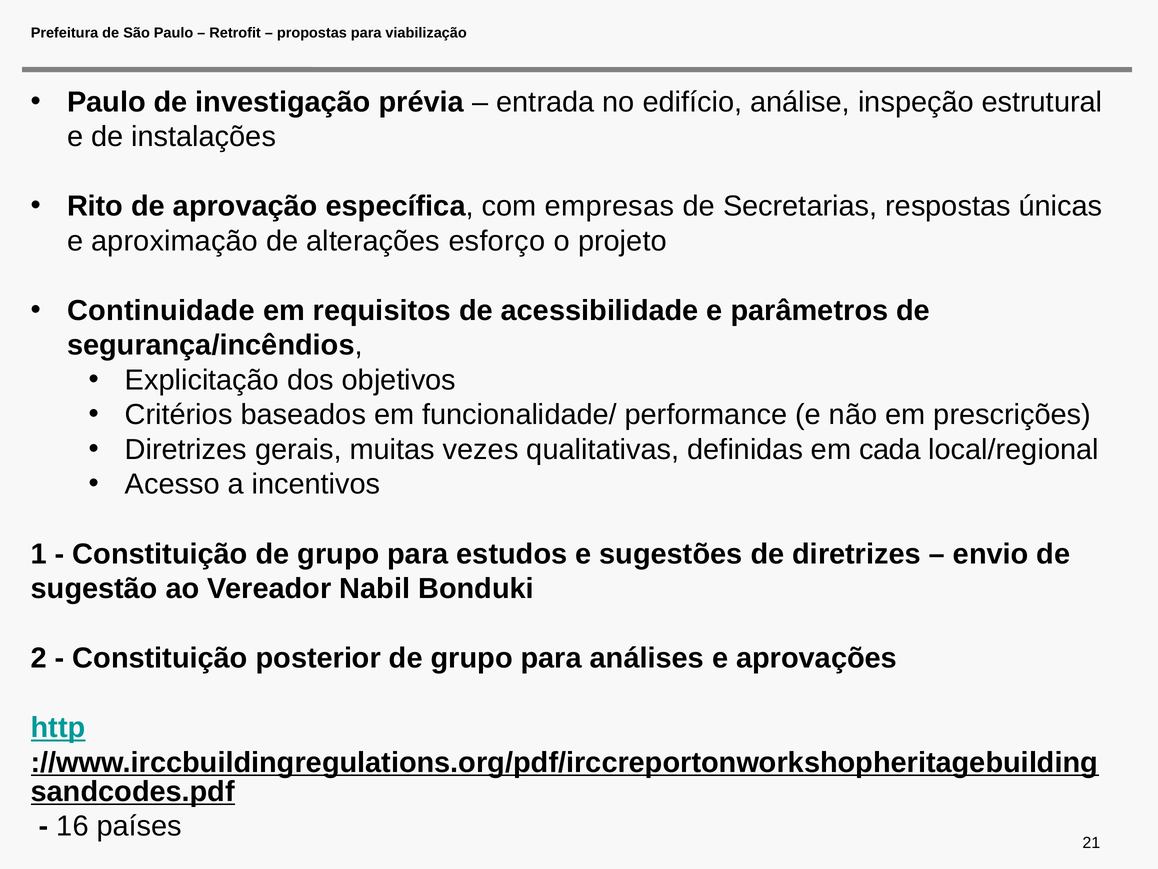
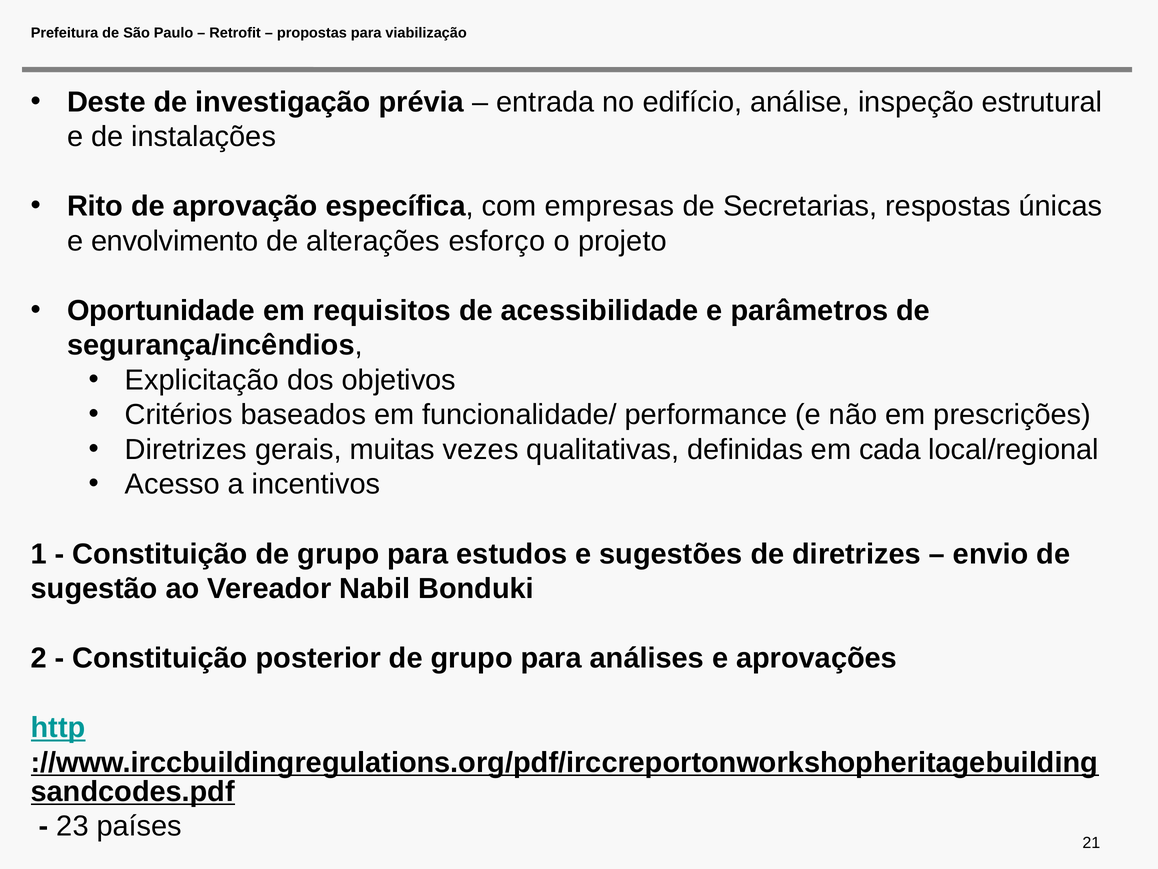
Paulo at (106, 102): Paulo -> Deste
aproximação: aproximação -> envolvimento
Continuidade: Continuidade -> Oportunidade
16: 16 -> 23
